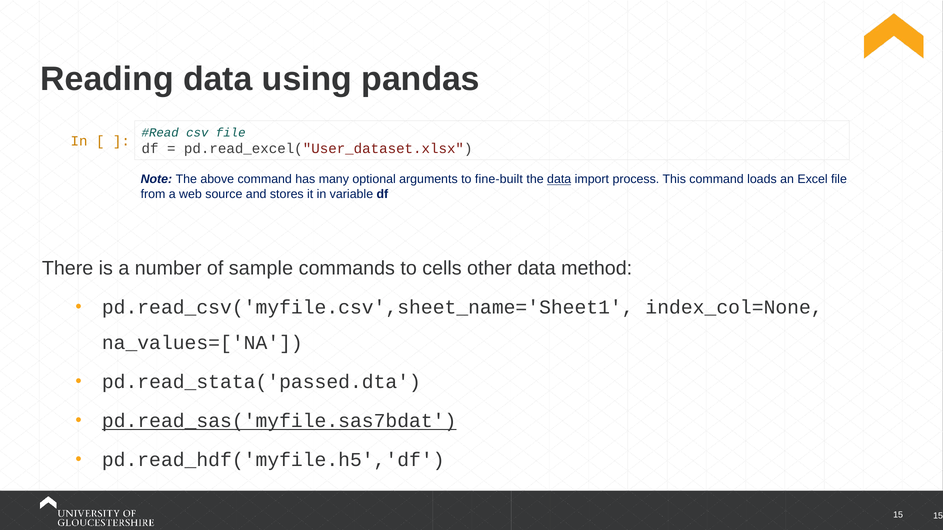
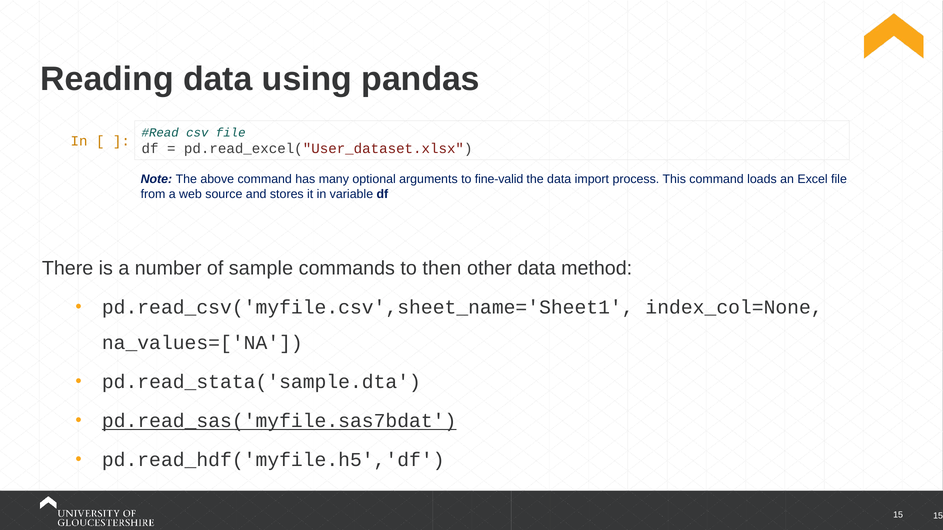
fine-built: fine-built -> fine-valid
data at (559, 179) underline: present -> none
cells: cells -> then
pd.read_stata('passed.dta: pd.read_stata('passed.dta -> pd.read_stata('sample.dta
